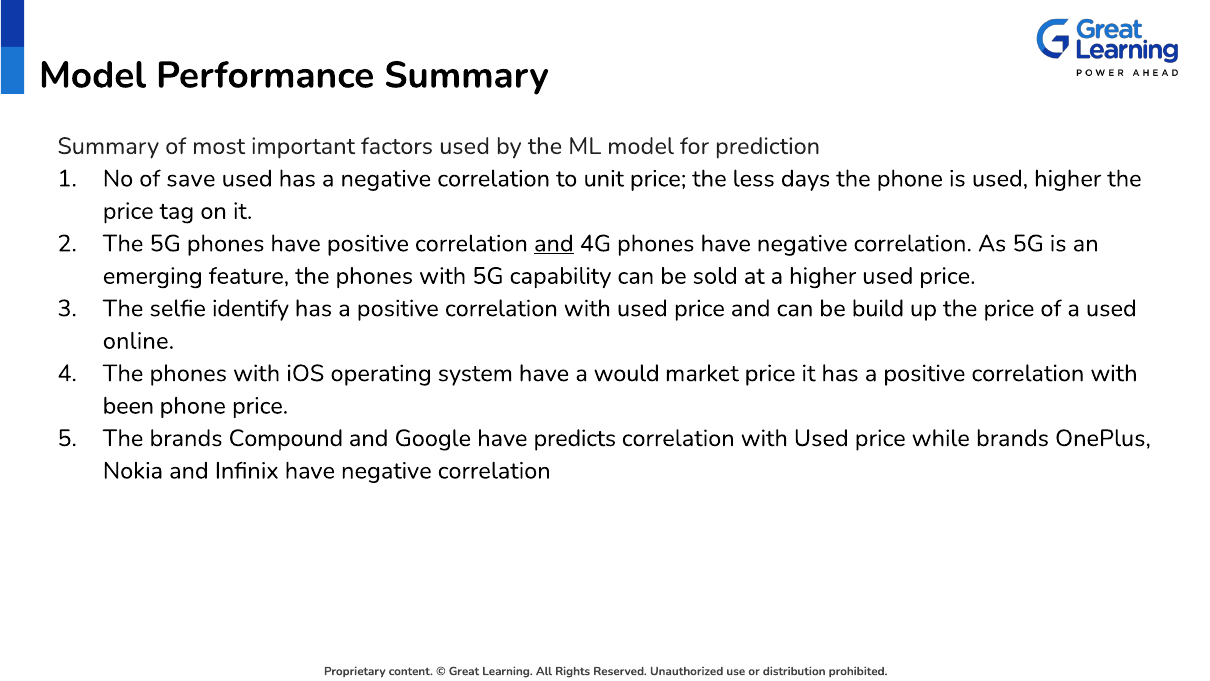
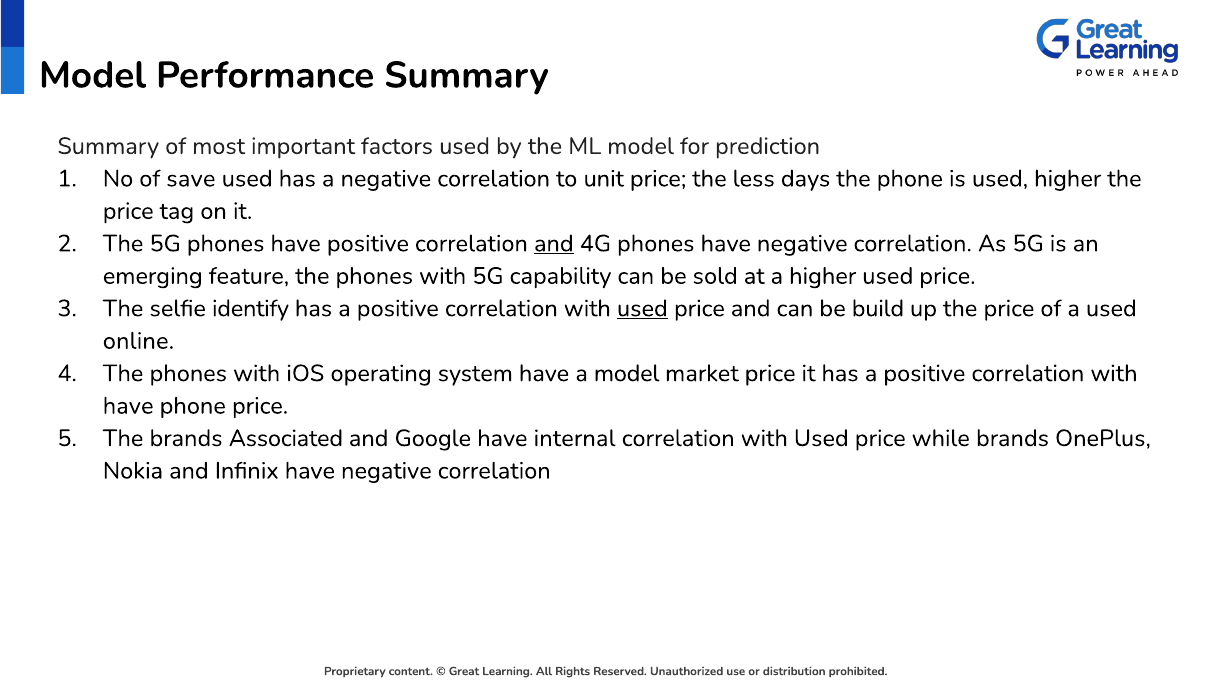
used at (642, 308) underline: none -> present
a would: would -> model
been at (128, 406): been -> have
Compound: Compound -> Associated
predicts: predicts -> internal
